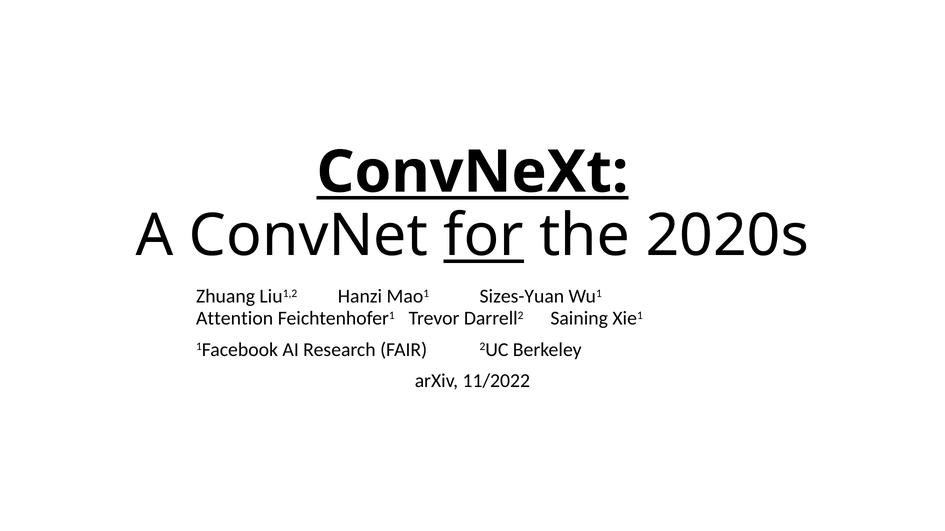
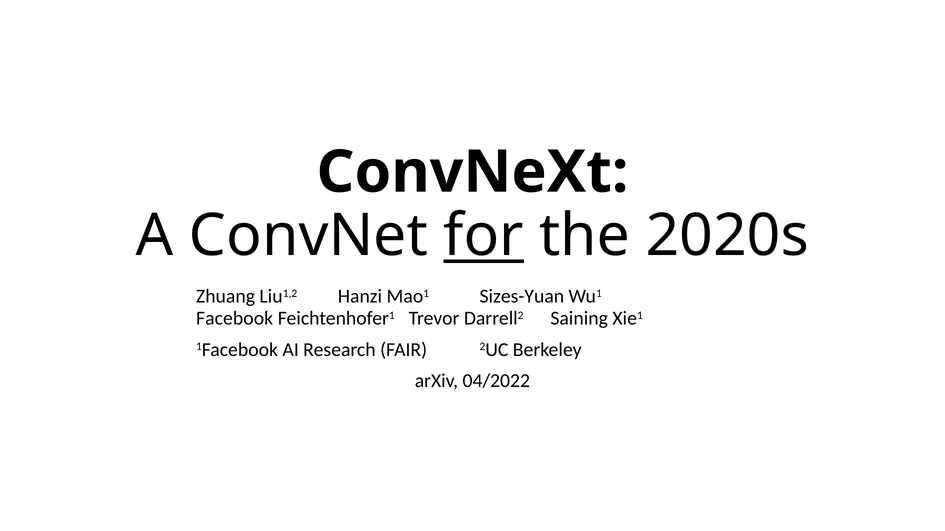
ConvNeXt underline: present -> none
Attention: Attention -> Facebook
11/2022: 11/2022 -> 04/2022
